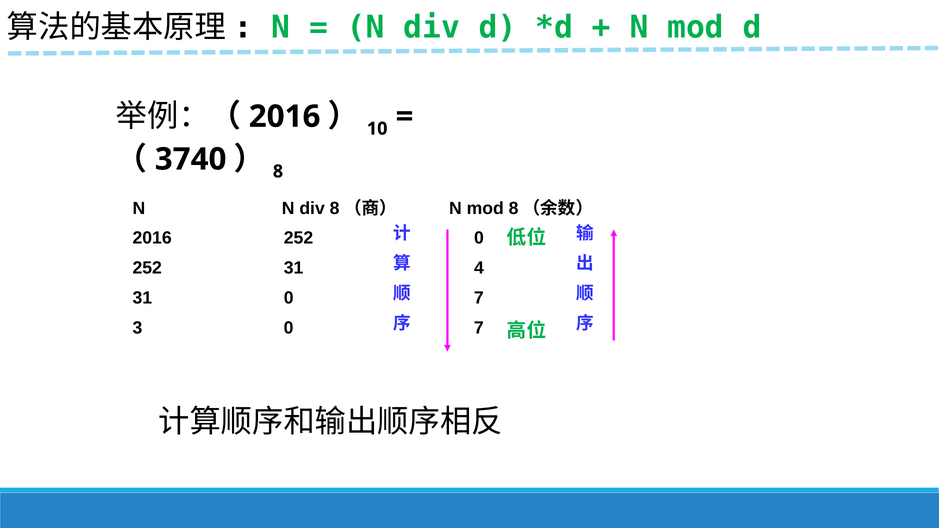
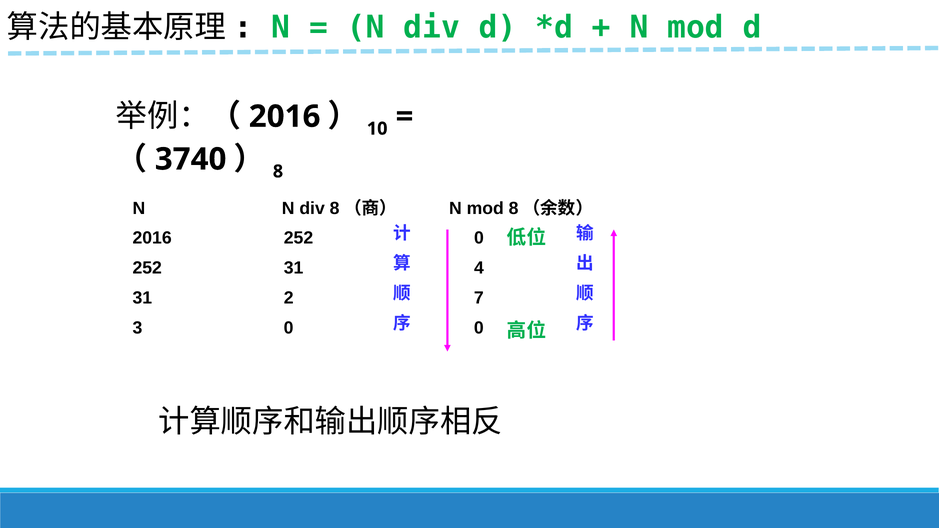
31 0: 0 -> 2
3 0 7: 7 -> 0
